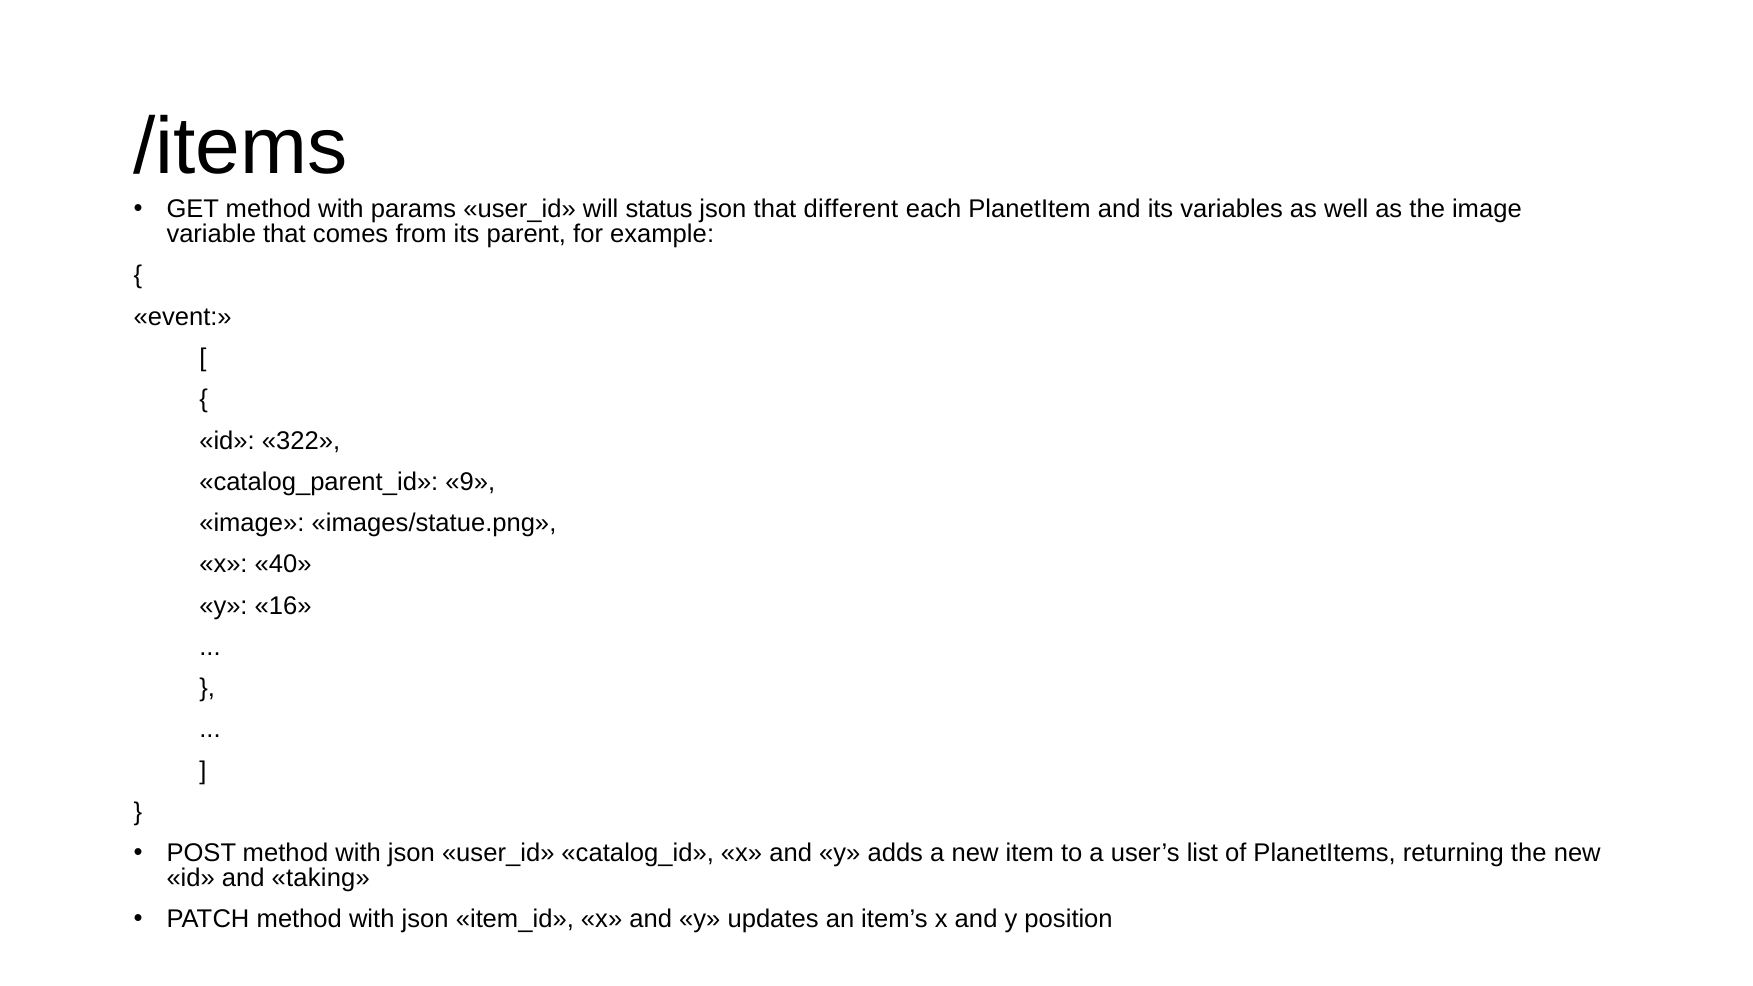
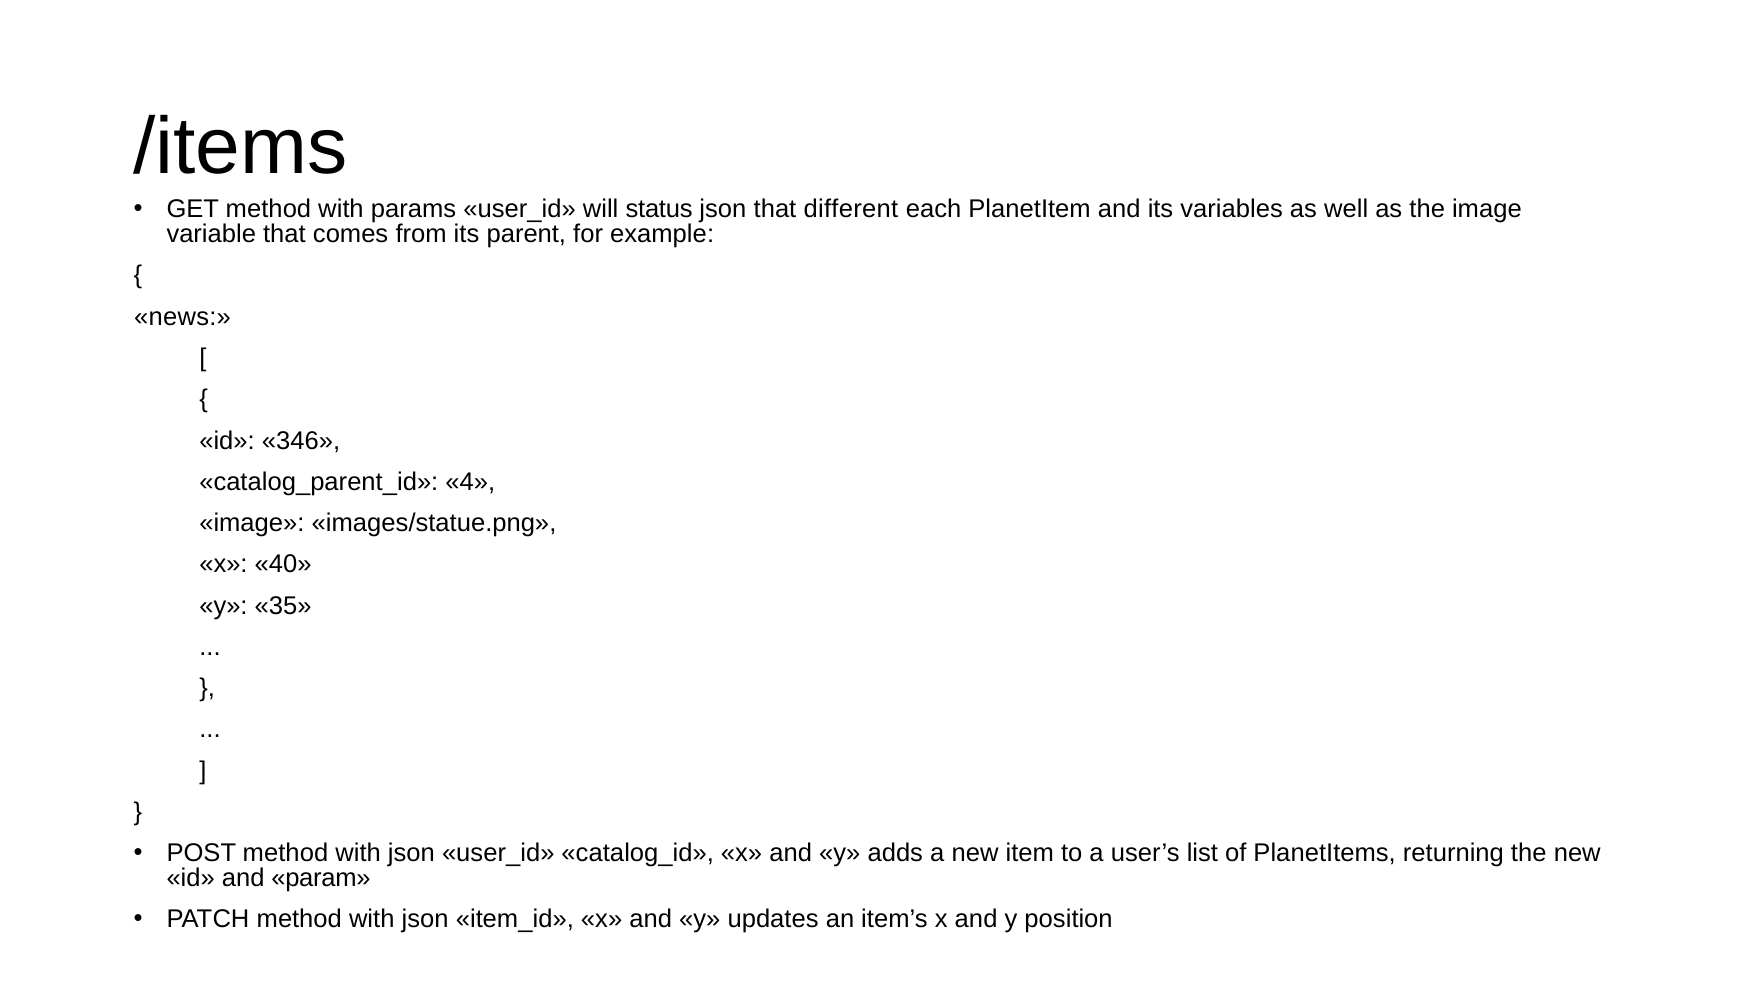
event: event -> news
322: 322 -> 346
9: 9 -> 4
16: 16 -> 35
taking: taking -> param
